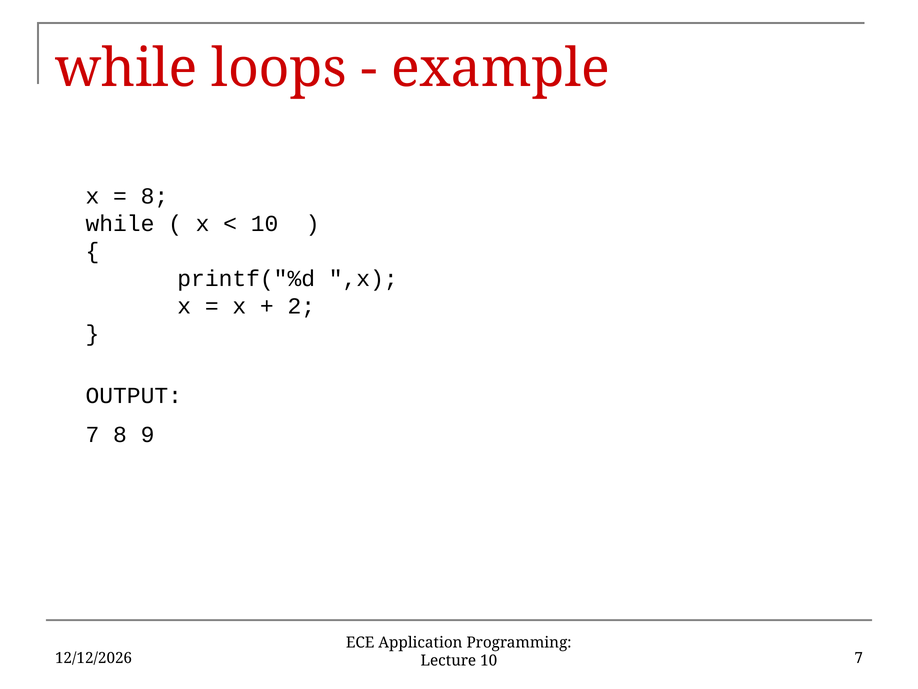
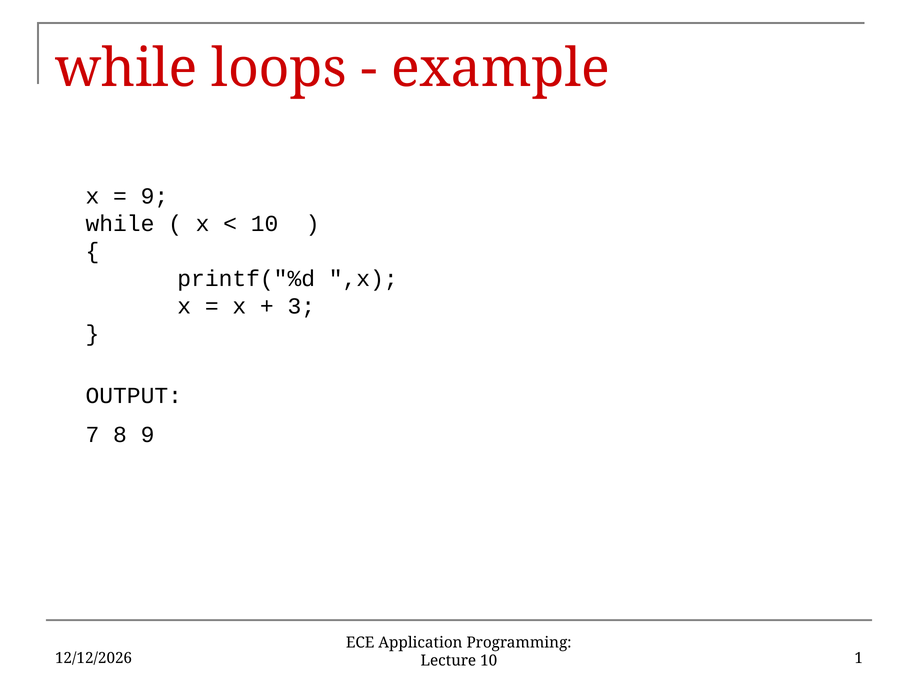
8 at (154, 196): 8 -> 9
2: 2 -> 3
7 at (859, 658): 7 -> 1
